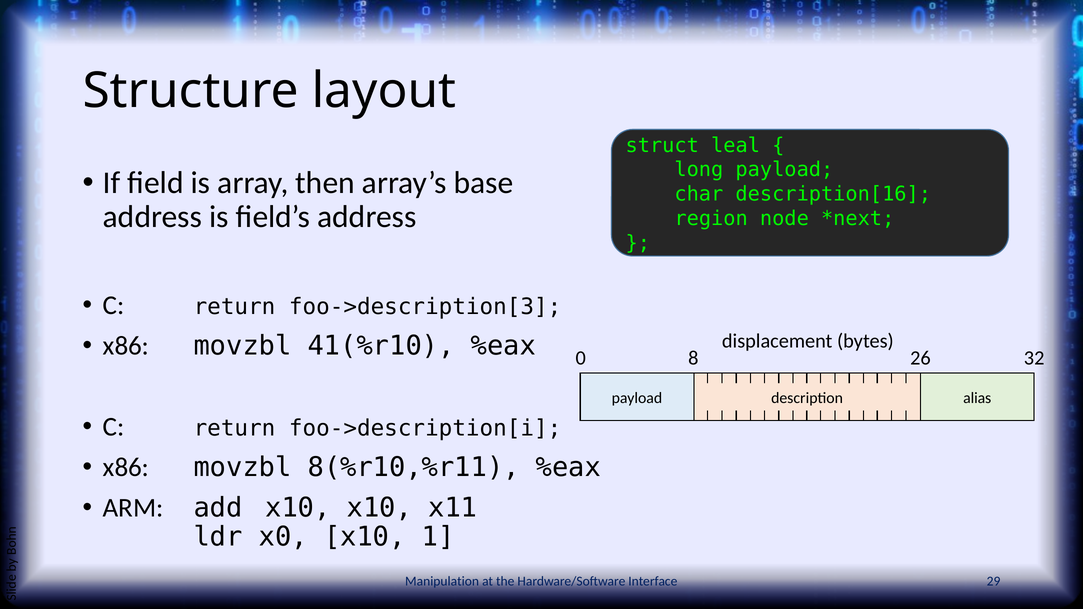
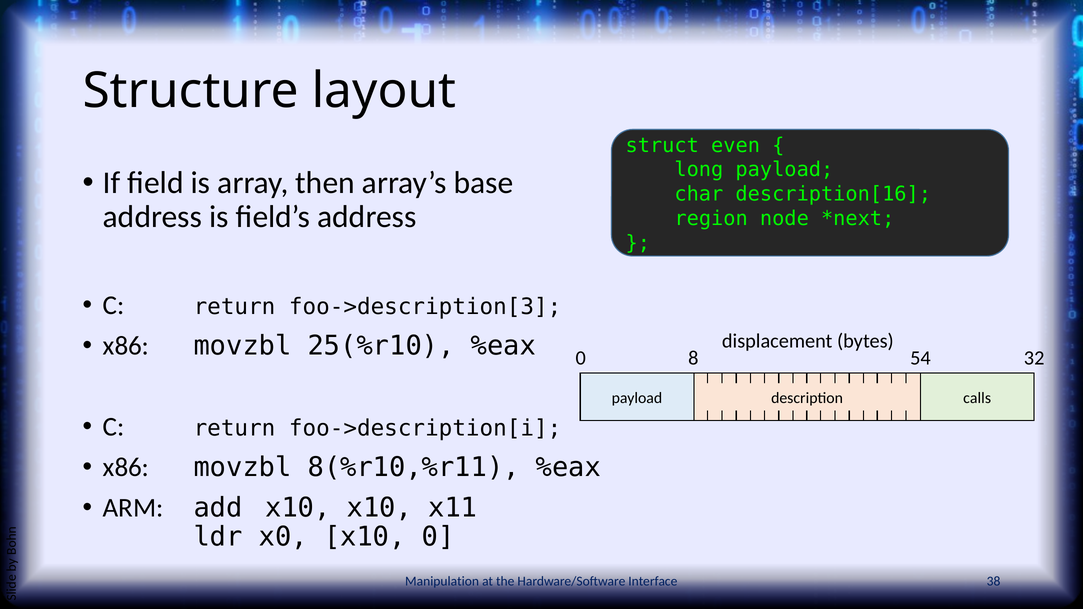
leal: leal -> even
41(%r10: 41(%r10 -> 25(%r10
26: 26 -> 54
alias: alias -> calls
x10 1: 1 -> 0
29: 29 -> 38
